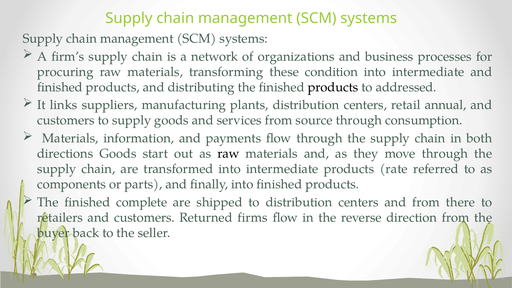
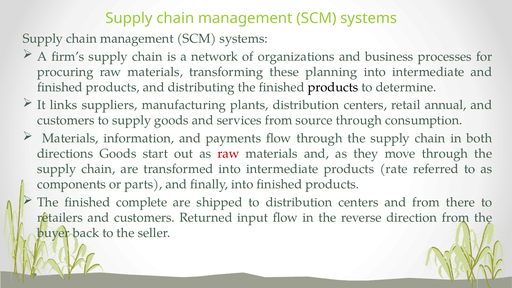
condition: condition -> planning
addressed: addressed -> determine
raw at (228, 154) colour: black -> red
firms: firms -> input
